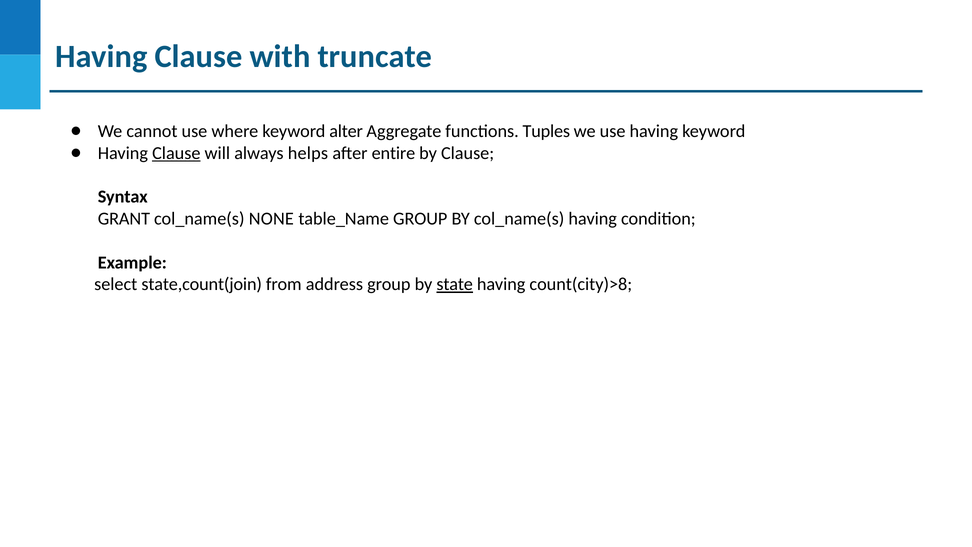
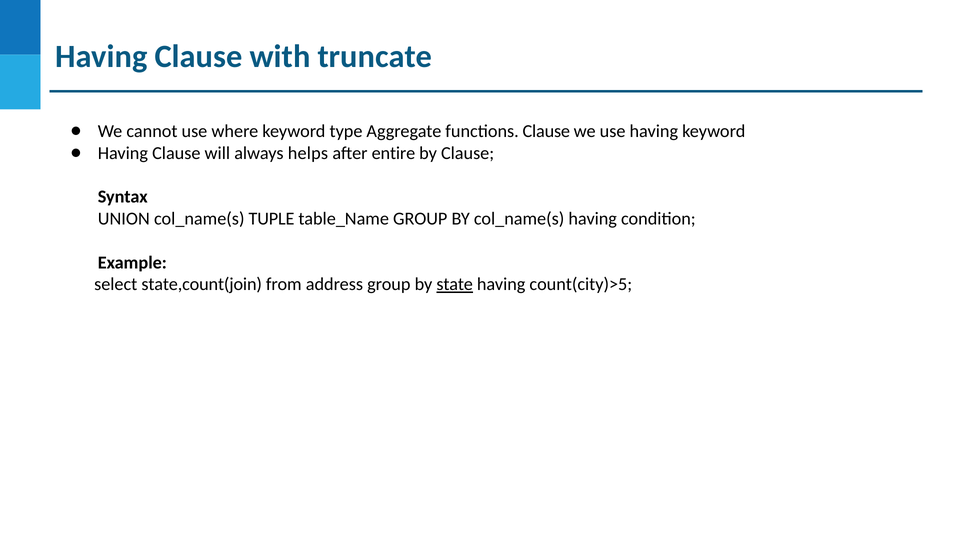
alter: alter -> type
functions Tuples: Tuples -> Clause
Clause at (176, 153) underline: present -> none
GRANT: GRANT -> UNION
NONE: NONE -> TUPLE
count(city)>8: count(city)>8 -> count(city)>5
